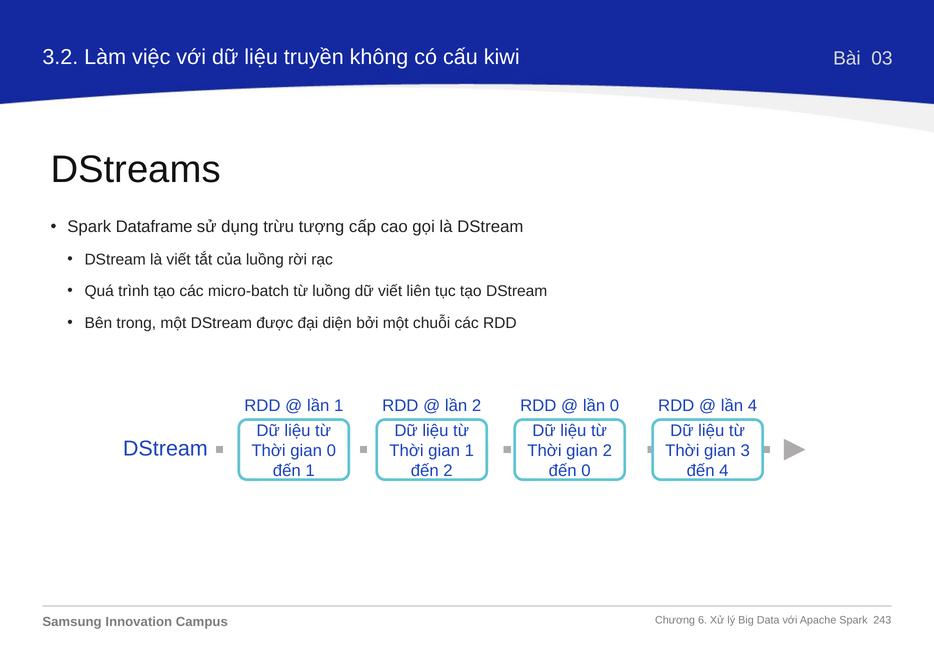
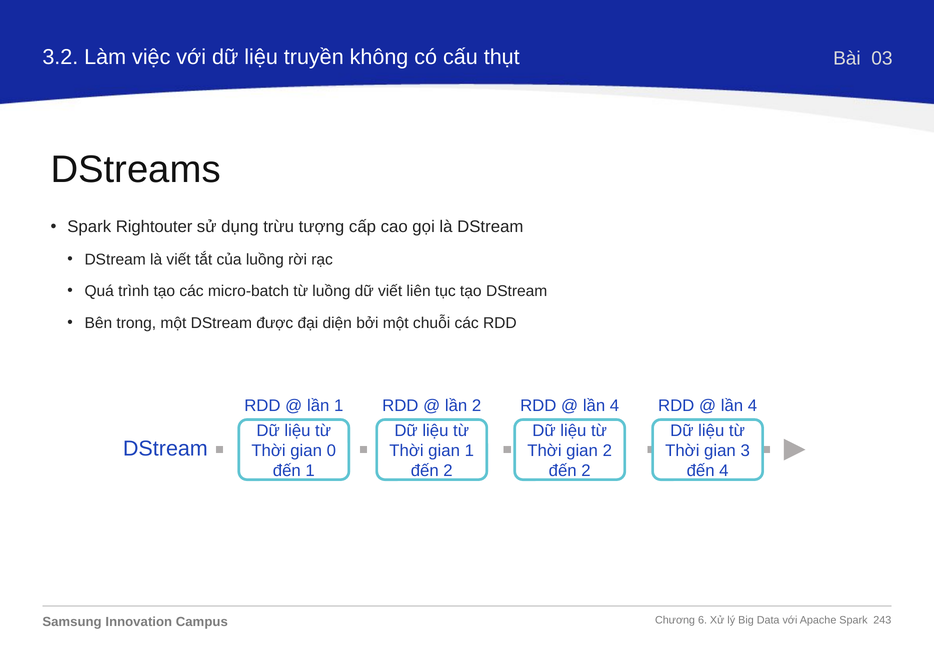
kiwi: kiwi -> thụt
Dataframe: Dataframe -> Rightouter
0 at (615, 405): 0 -> 4
0 at (586, 471): 0 -> 2
